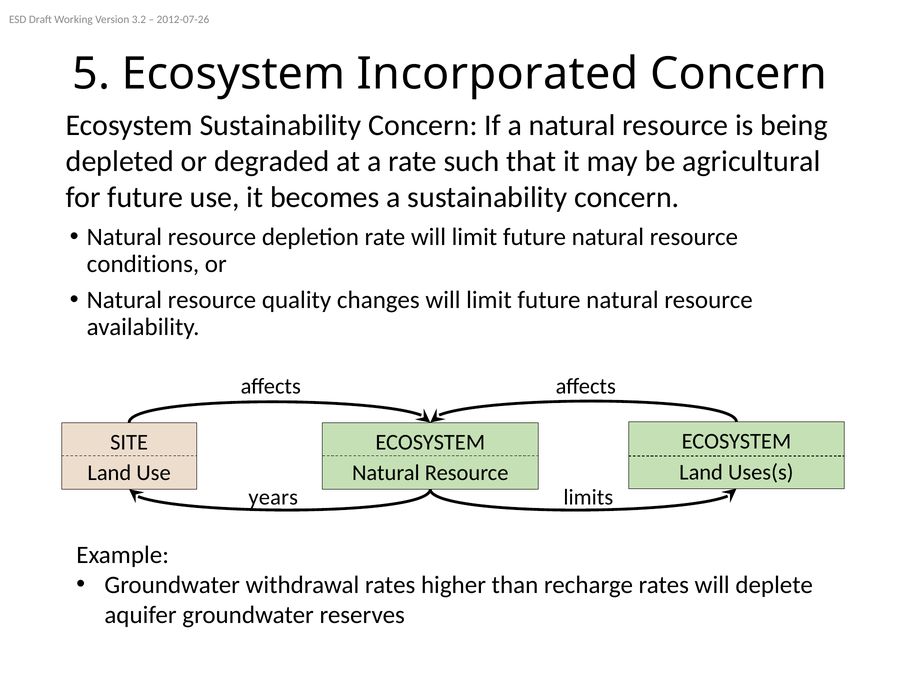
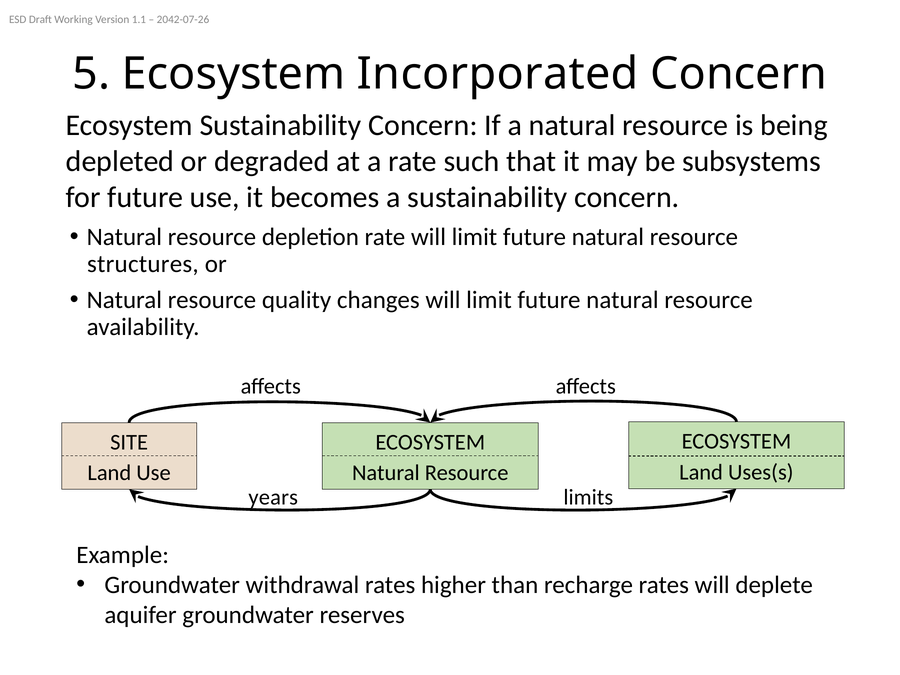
3.2: 3.2 -> 1.1
2012-07-26: 2012-07-26 -> 2042-07-26
agricultural: agricultural -> subsystems
conditions: conditions -> structures
